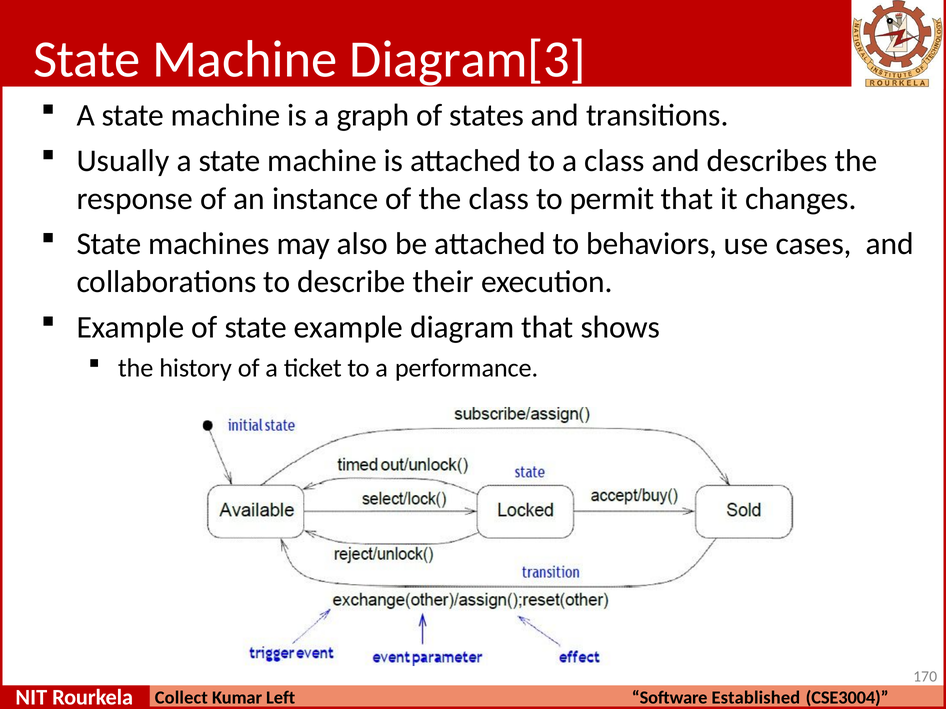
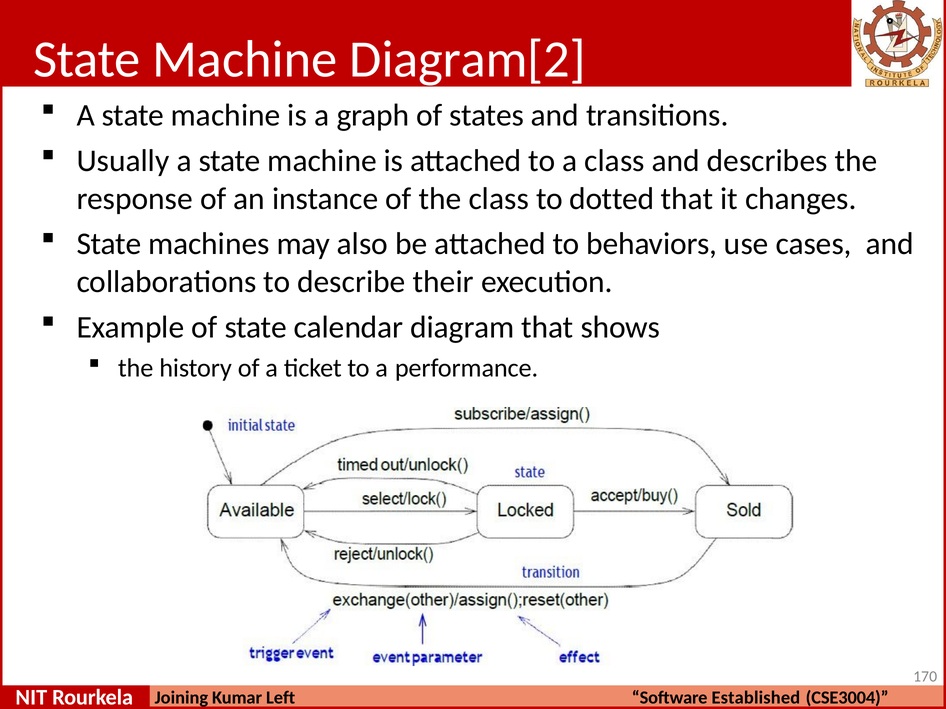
Diagram[3: Diagram[3 -> Diagram[2
permit: permit -> dotted
state example: example -> calendar
Collect: Collect -> Joining
